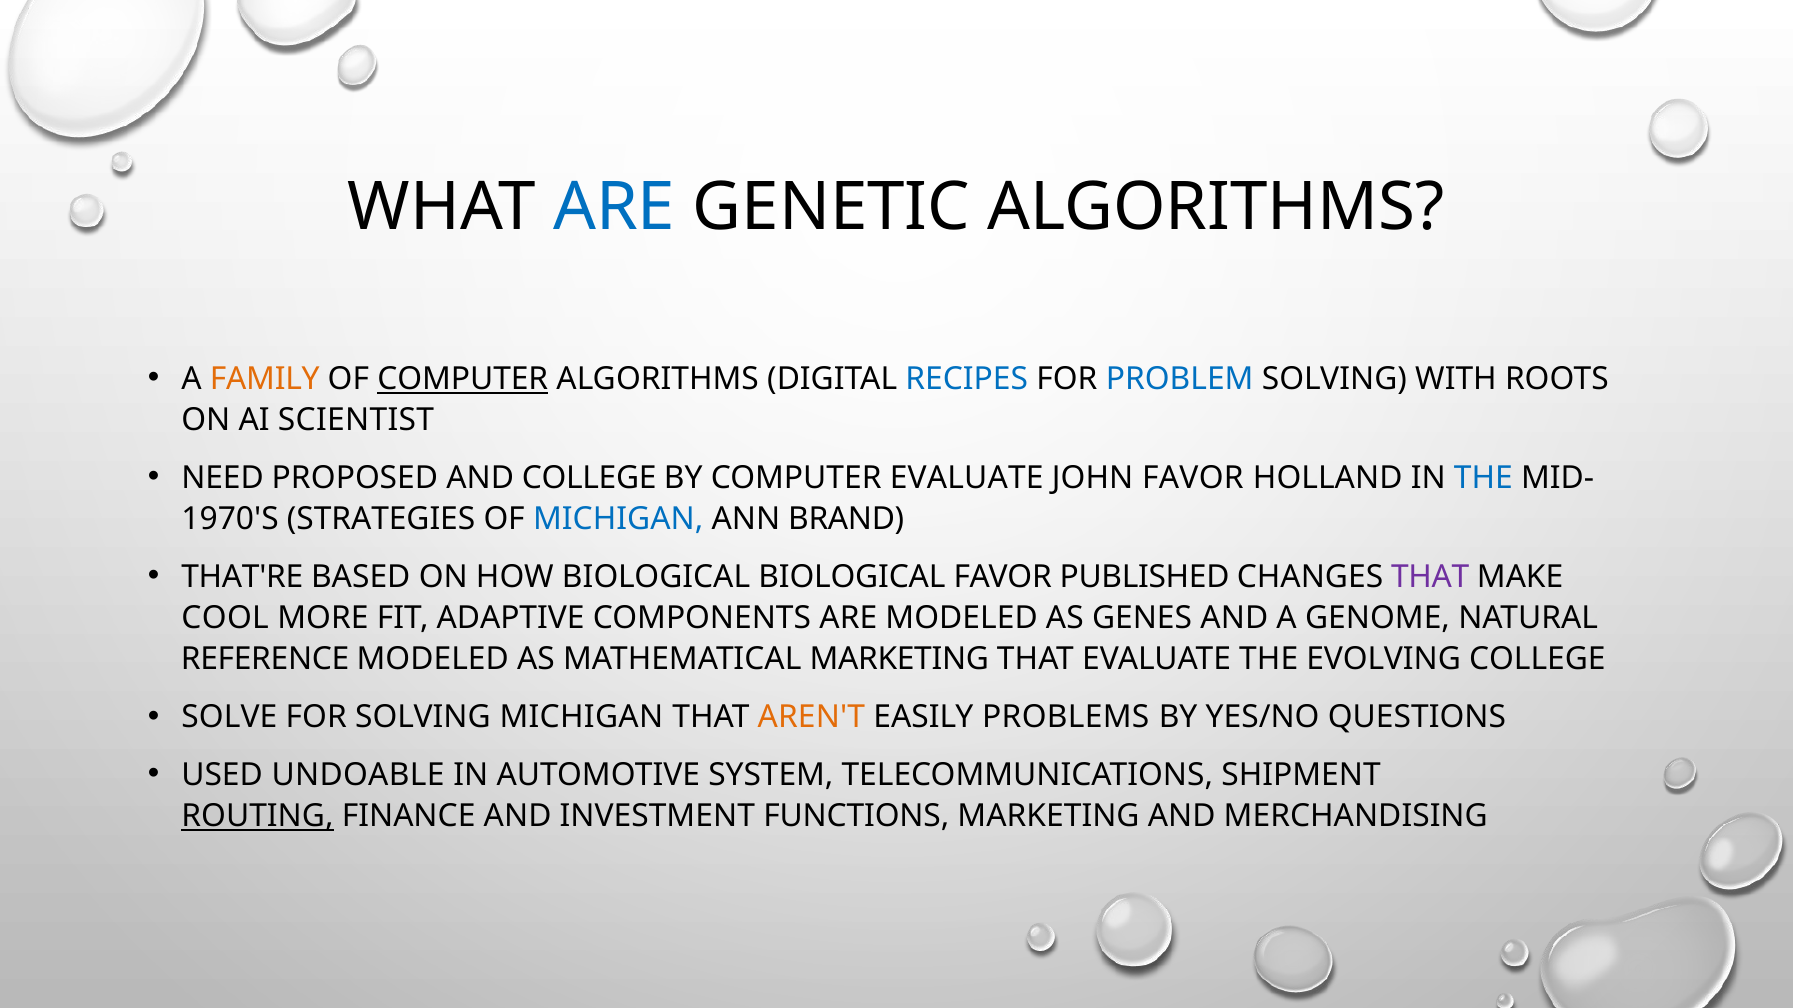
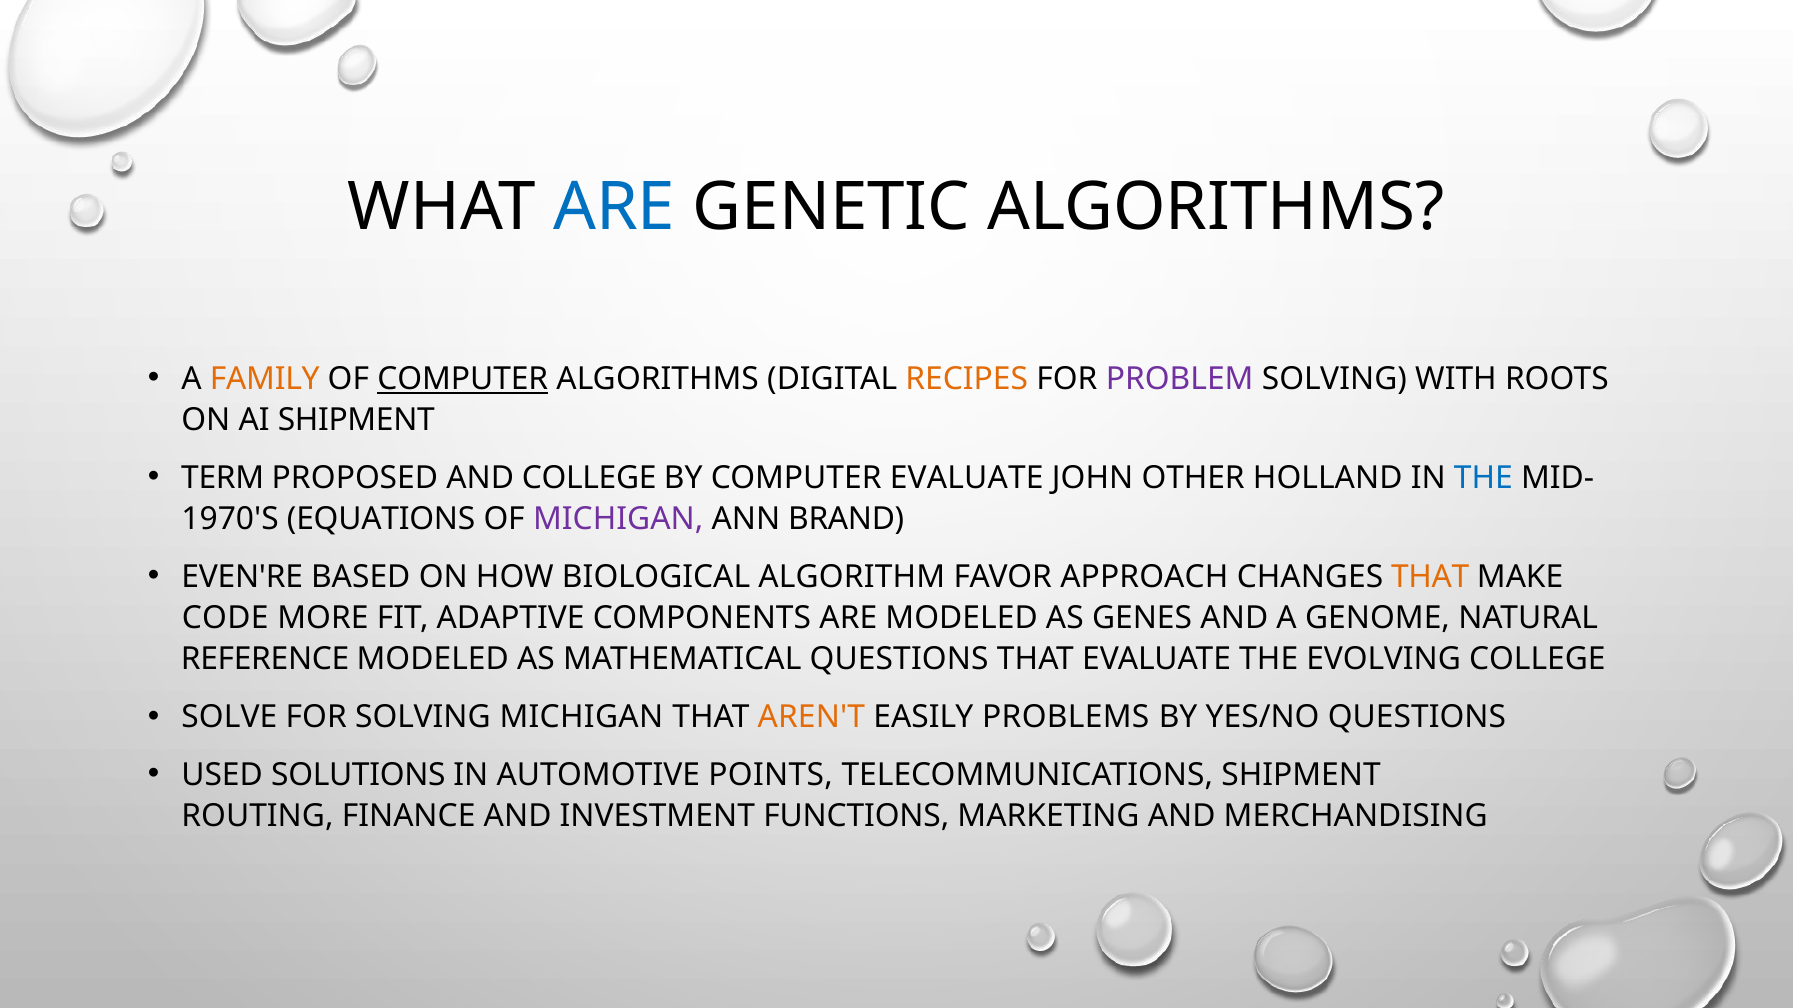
RECIPES colour: blue -> orange
PROBLEM colour: blue -> purple
AI SCIENTIST: SCIENTIST -> SHIPMENT
NEED: NEED -> TERM
JOHN FAVOR: FAVOR -> OTHER
STRATEGIES: STRATEGIES -> EQUATIONS
MICHIGAN at (618, 519) colour: blue -> purple
THAT'RE: THAT'RE -> EVEN'RE
BIOLOGICAL BIOLOGICAL: BIOLOGICAL -> ALGORITHM
PUBLISHED: PUBLISHED -> APPROACH
THAT at (1430, 577) colour: purple -> orange
COOL: COOL -> CODE
MATHEMATICAL MARKETING: MARKETING -> QUESTIONS
UNDOABLE: UNDOABLE -> SOLUTIONS
SYSTEM: SYSTEM -> POINTS
ROUTING underline: present -> none
